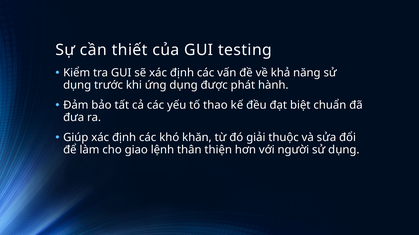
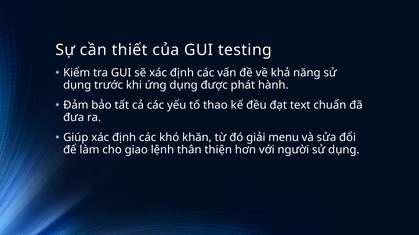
biệt: biệt -> text
thuộc: thuộc -> menu
